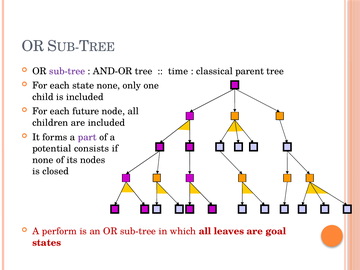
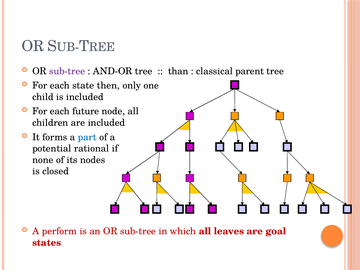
time: time -> than
state none: none -> then
part colour: purple -> blue
consists: consists -> rational
